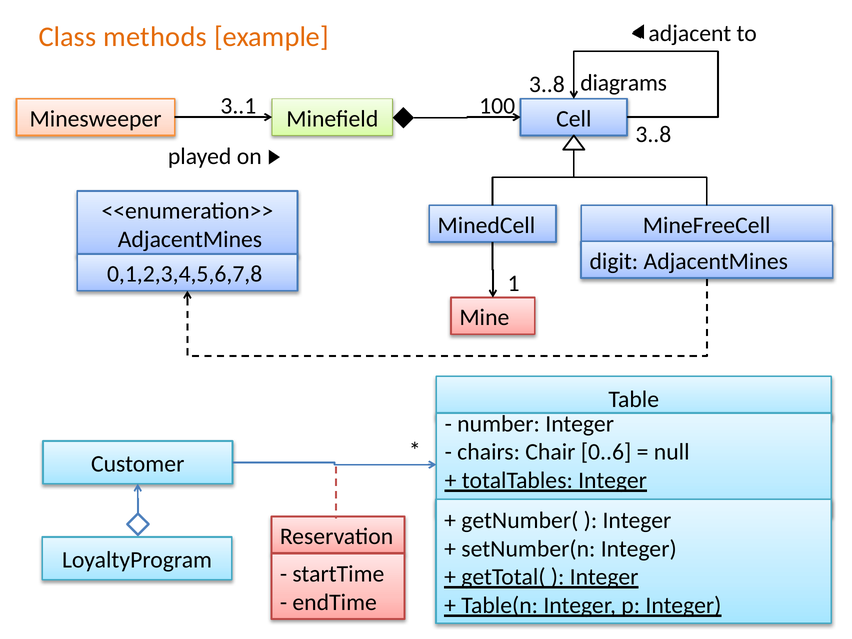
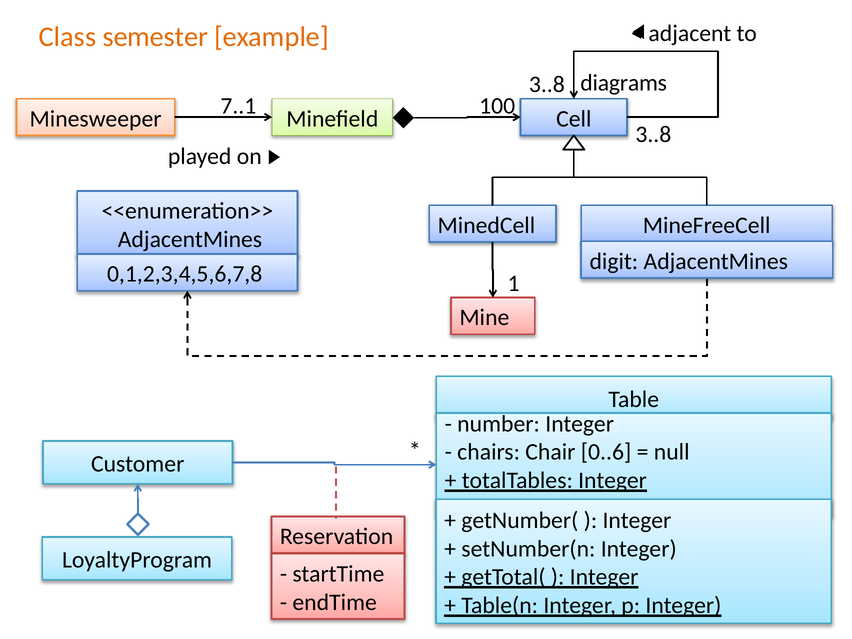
methods: methods -> semester
3..1: 3..1 -> 7..1
